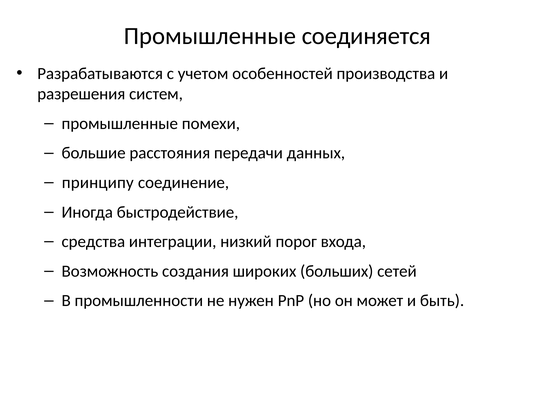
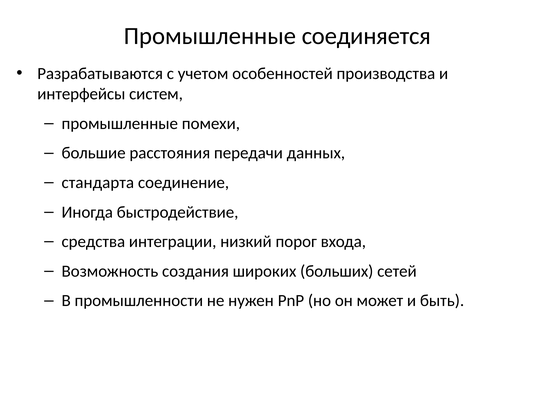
разрешения: разрешения -> интерфейсы
принципу: принципу -> стандарта
